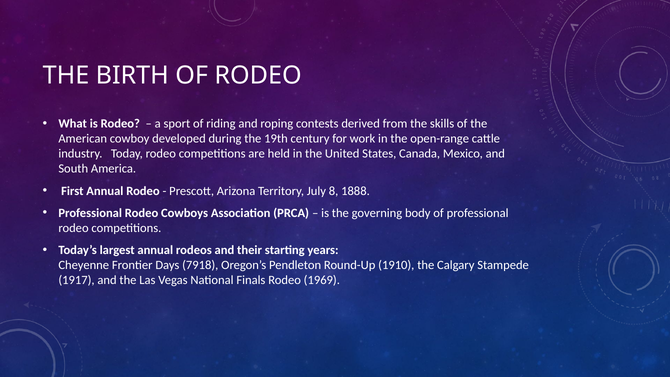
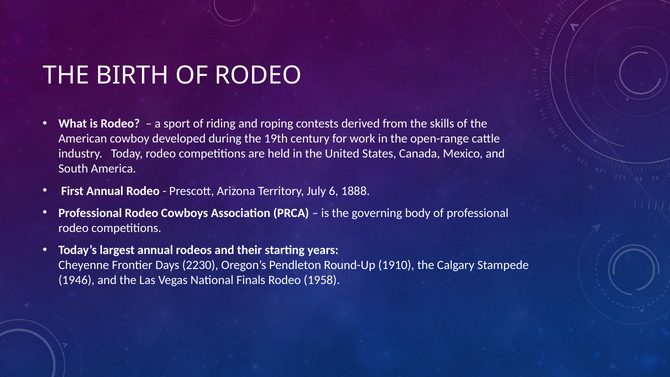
8: 8 -> 6
7918: 7918 -> 2230
1917: 1917 -> 1946
1969: 1969 -> 1958
